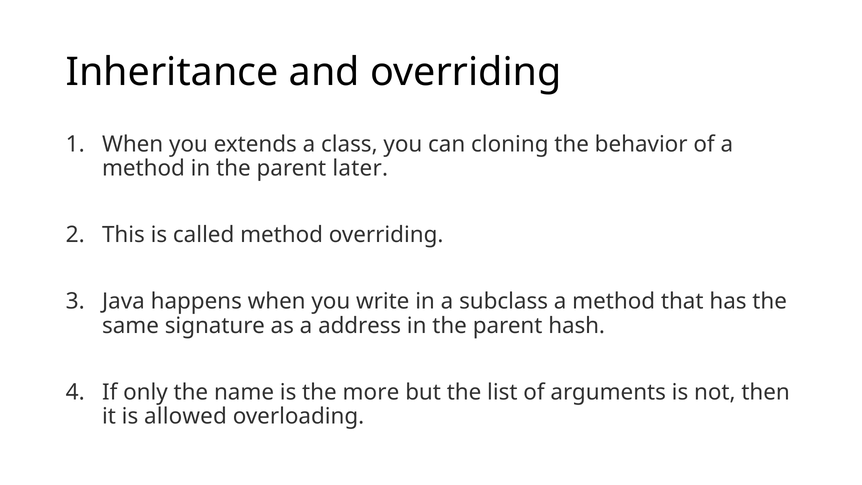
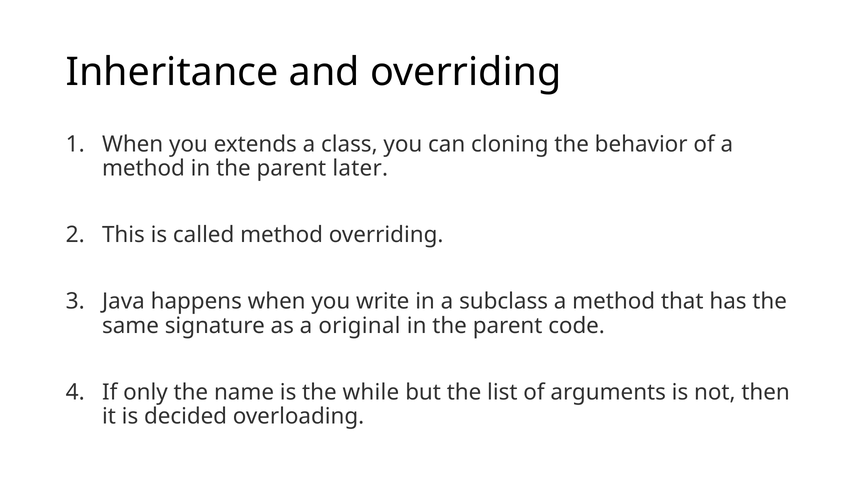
address: address -> original
hash: hash -> code
more: more -> while
allowed: allowed -> decided
